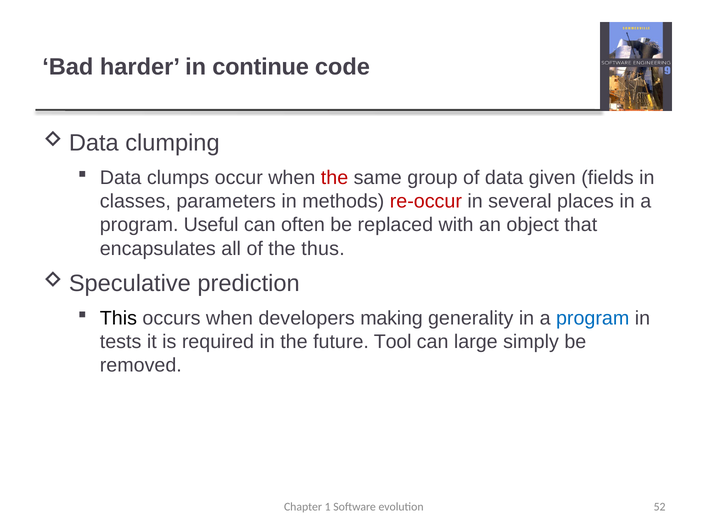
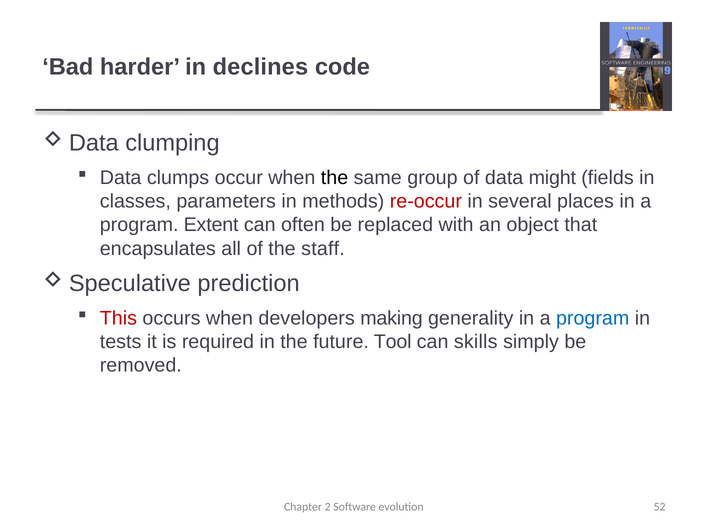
continue: continue -> declines
the at (334, 178) colour: red -> black
given: given -> might
Useful: Useful -> Extent
thus: thus -> staff
This colour: black -> red
large: large -> skills
1: 1 -> 2
